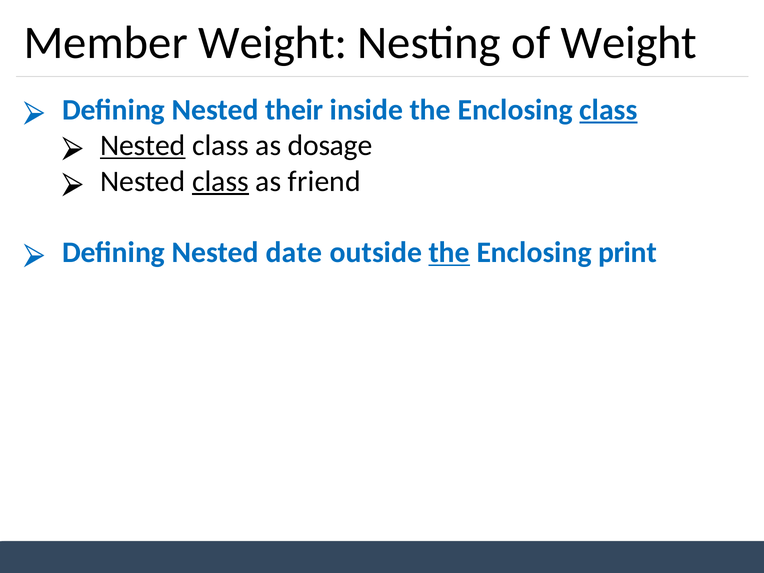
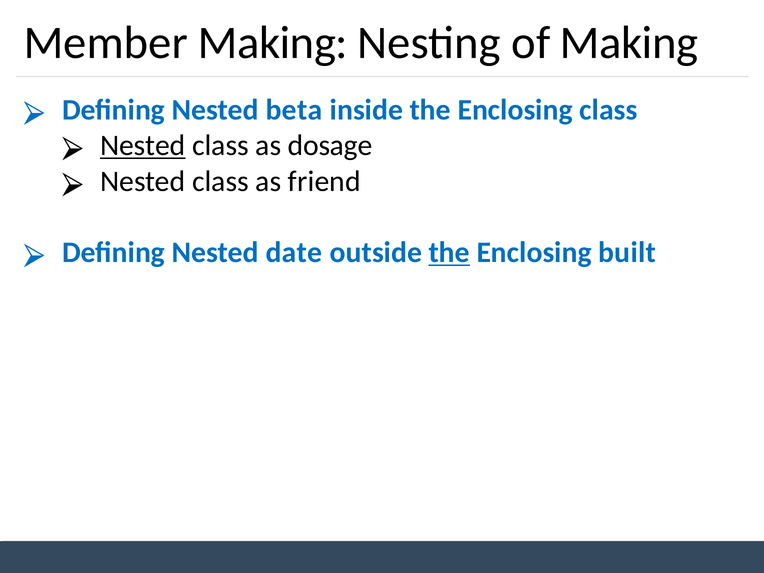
Member Weight: Weight -> Making
of Weight: Weight -> Making
their: their -> beta
class at (608, 110) underline: present -> none
class at (220, 181) underline: present -> none
print: print -> built
